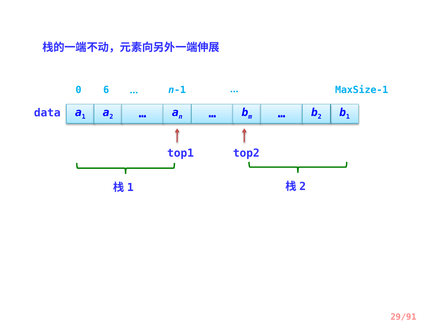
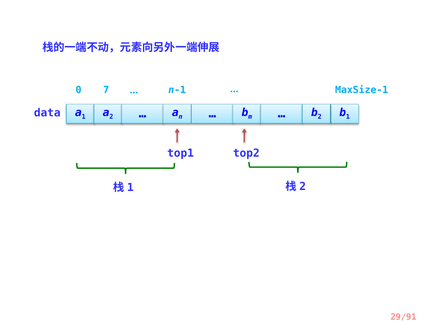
6: 6 -> 7
